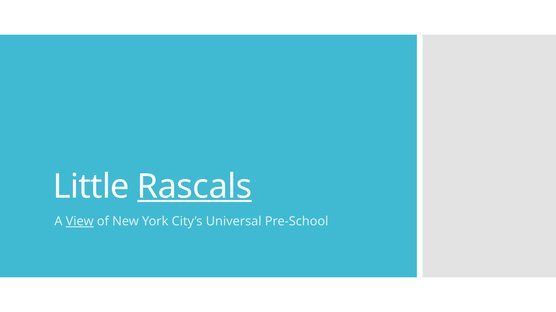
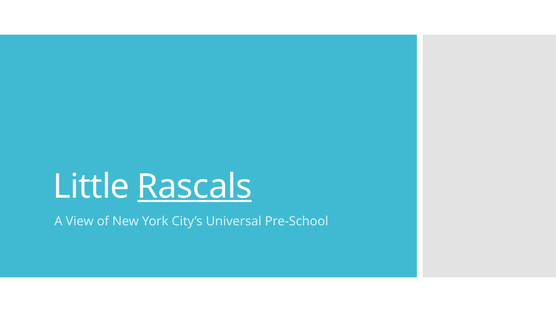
View underline: present -> none
